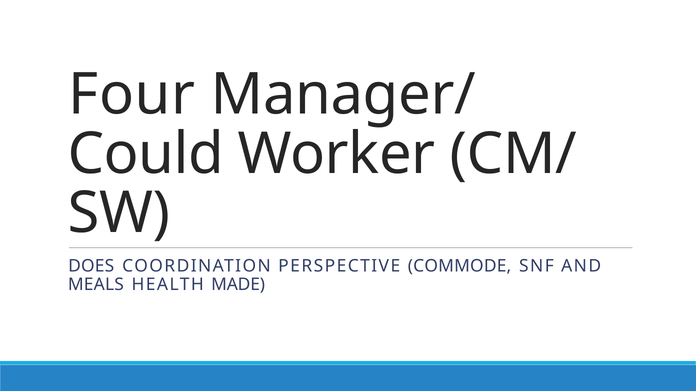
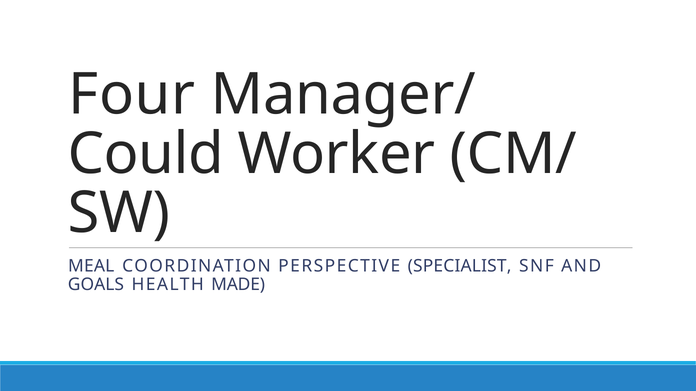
DOES: DOES -> MEAL
COMMODE: COMMODE -> SPECIALIST
MEALS: MEALS -> GOALS
